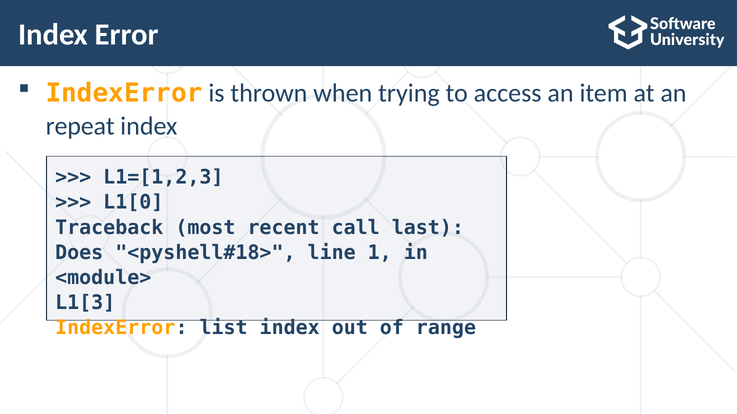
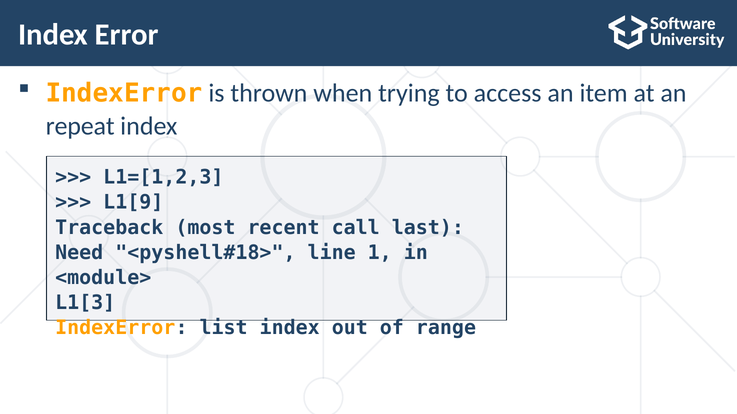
L1[0: L1[0 -> L1[9
Does: Does -> Need
